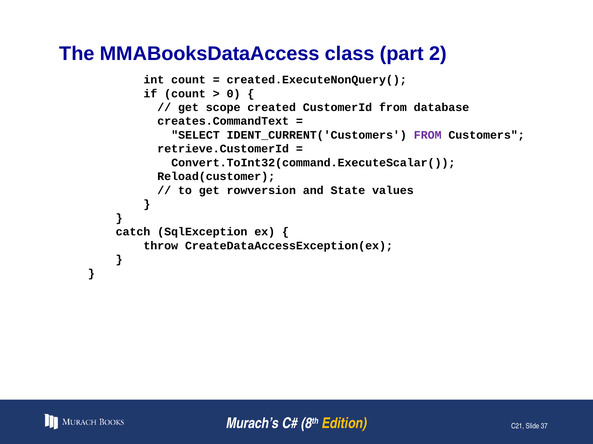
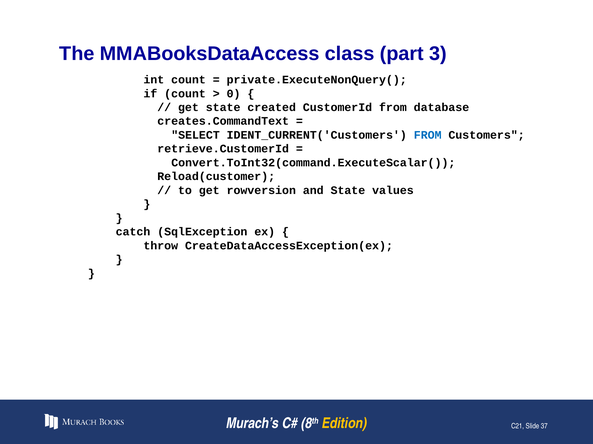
2: 2 -> 3
created.ExecuteNonQuery(: created.ExecuteNonQuery( -> private.ExecuteNonQuery(
get scope: scope -> state
FROM at (428, 135) colour: purple -> blue
